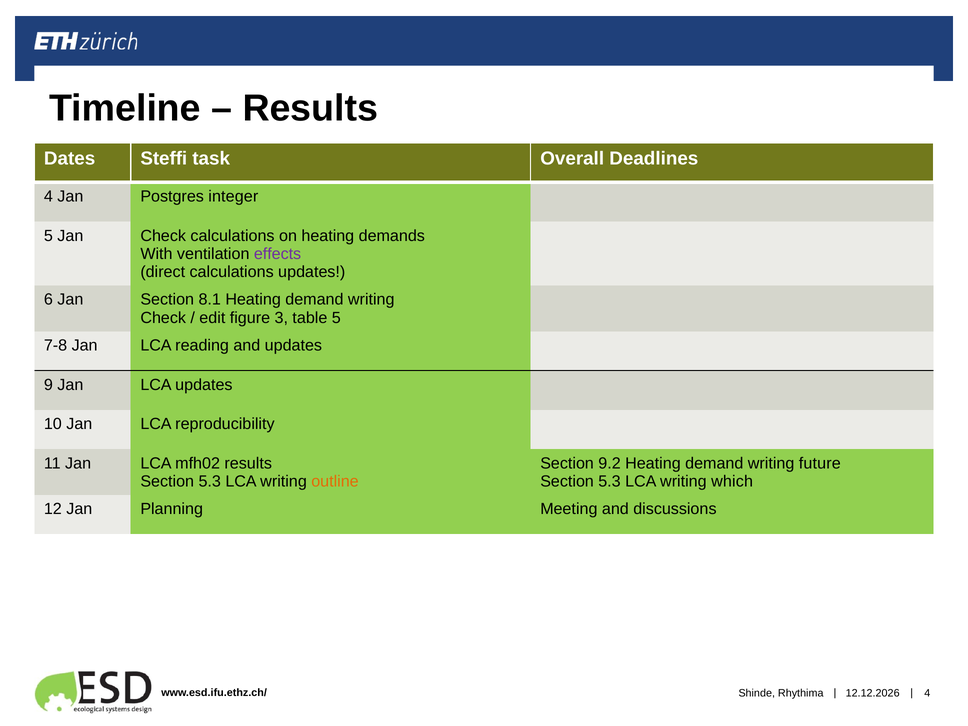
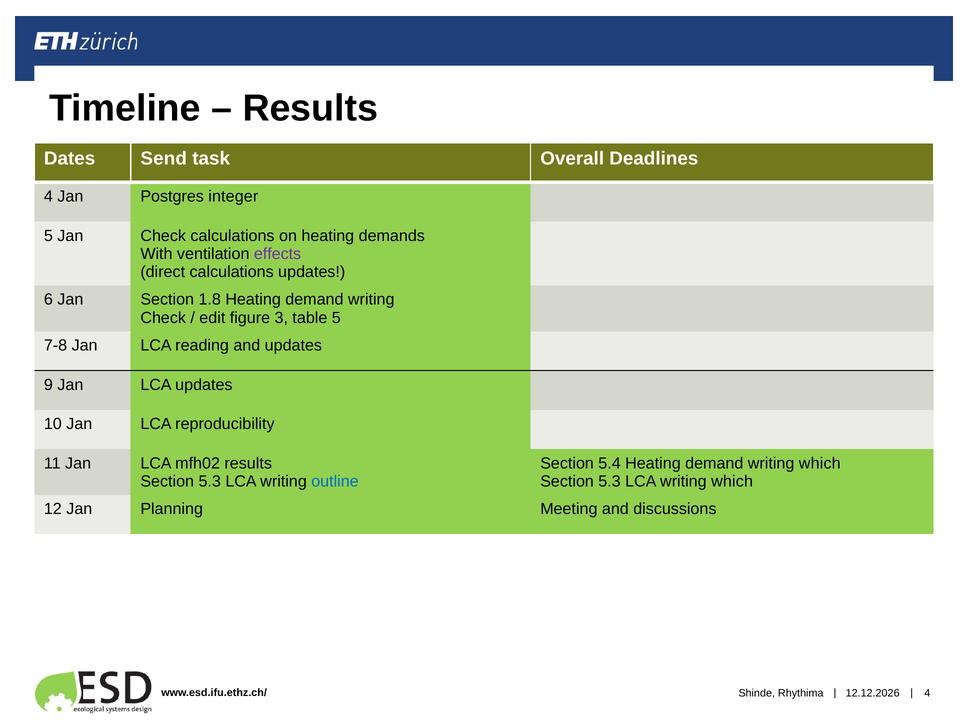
Steffi: Steffi -> Send
8.1: 8.1 -> 1.8
9.2: 9.2 -> 5.4
demand writing future: future -> which
outline colour: orange -> blue
